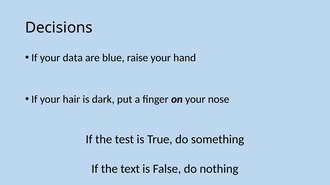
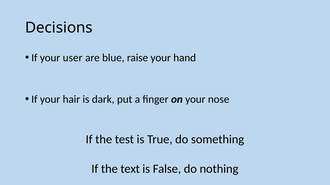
data: data -> user
